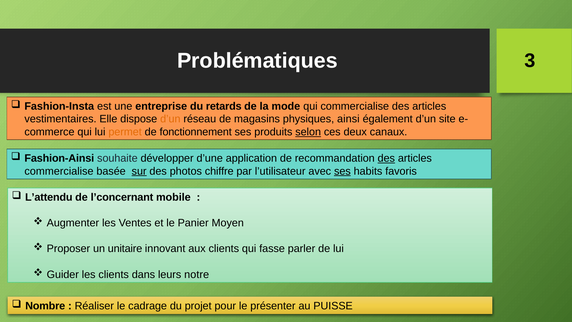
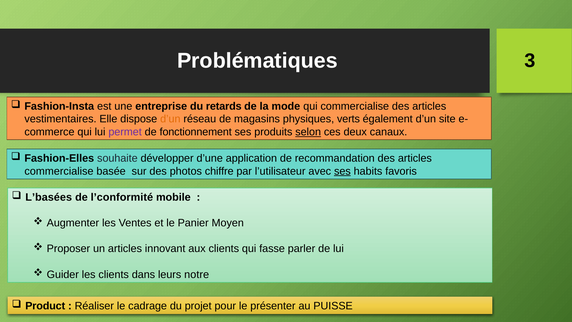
ainsi: ainsi -> verts
permet colour: orange -> purple
Fashion-Ainsi: Fashion-Ainsi -> Fashion-Elles
des at (386, 158) underline: present -> none
sur underline: present -> none
L’attendu: L’attendu -> L’basées
l’concernant: l’concernant -> l’conformité
un unitaire: unitaire -> articles
Nombre: Nombre -> Product
